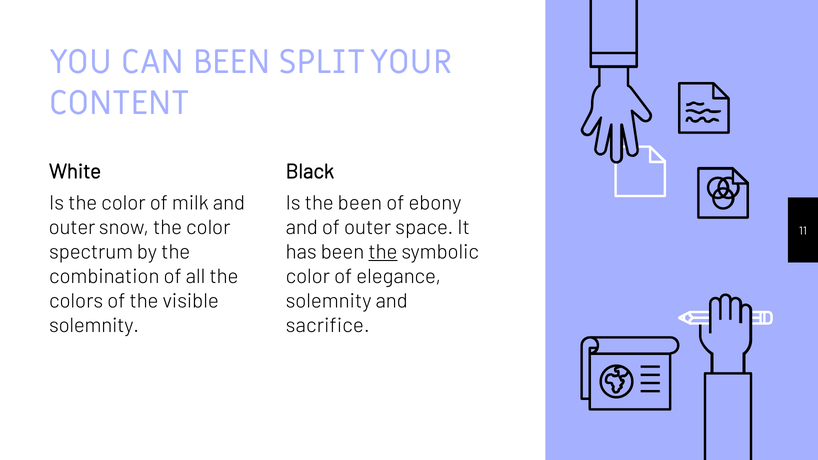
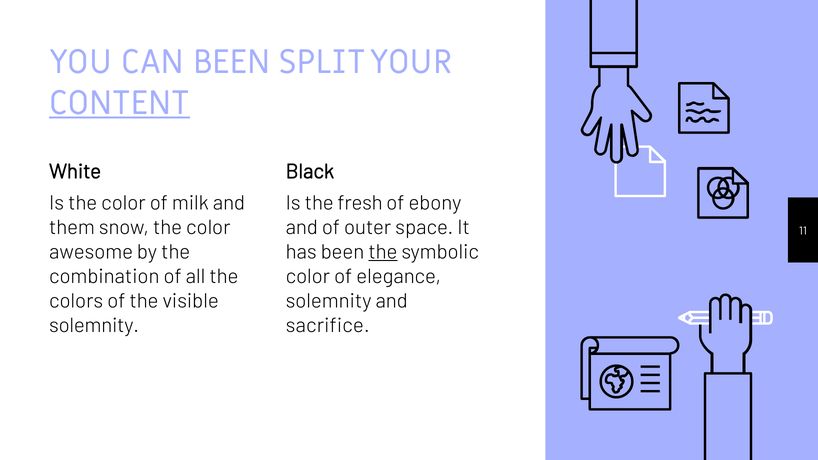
CONTENT underline: none -> present
the been: been -> fresh
outer at (72, 227): outer -> them
spectrum: spectrum -> awesome
